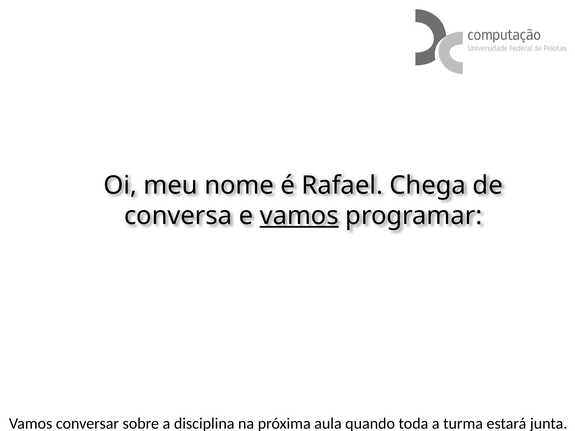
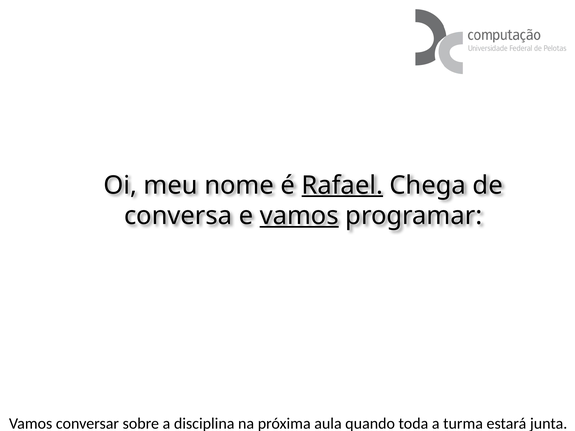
Rafael underline: none -> present
